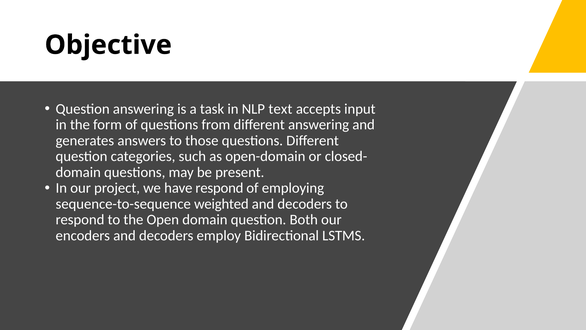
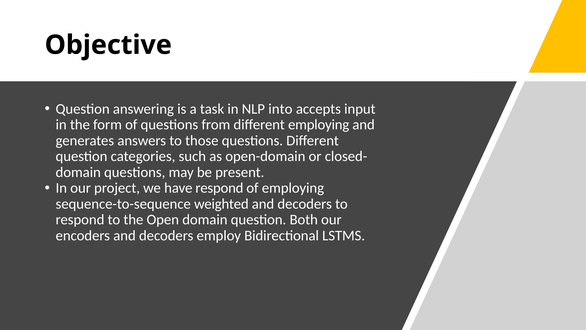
text: text -> into
different answering: answering -> employing
